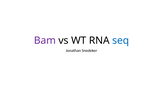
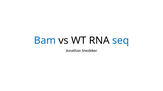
Bam colour: purple -> blue
